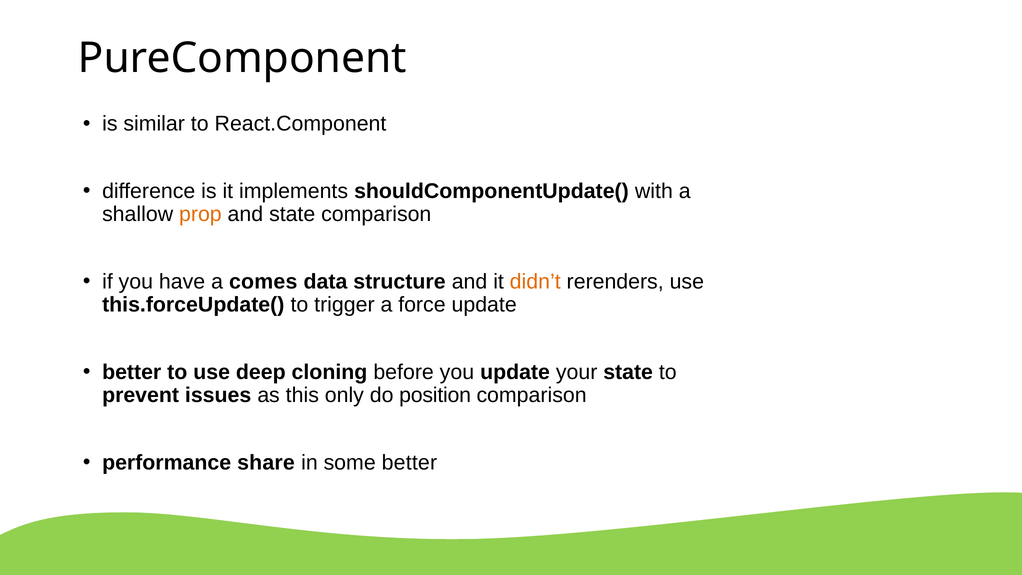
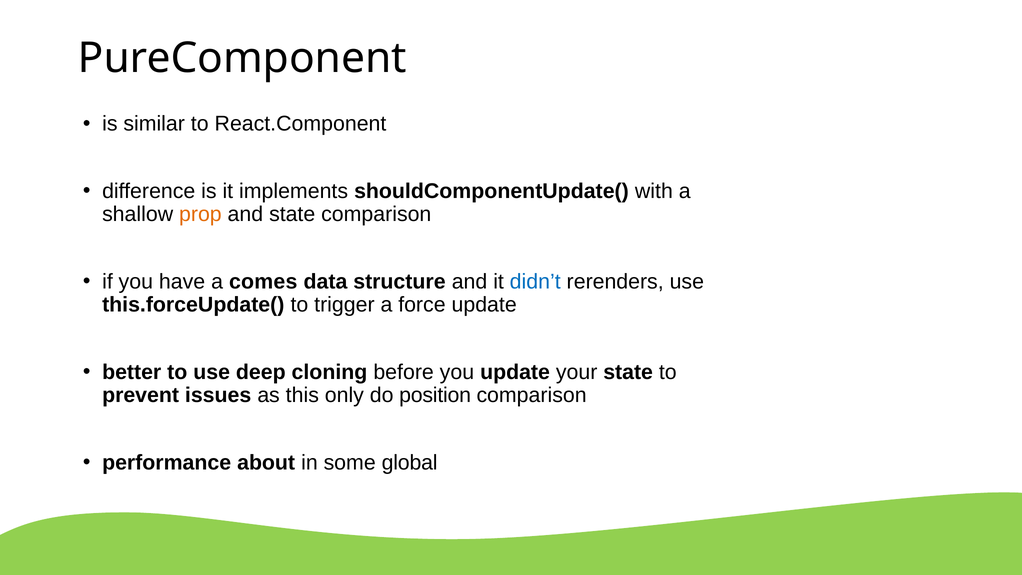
didn’t colour: orange -> blue
share: share -> about
some better: better -> global
